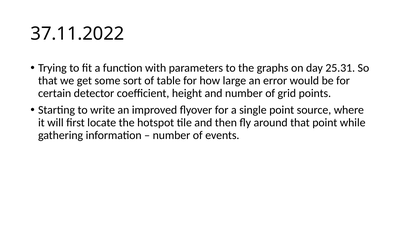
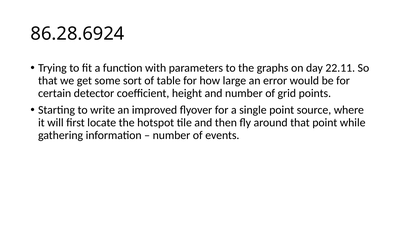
37.11.2022: 37.11.2022 -> 86.28.6924
25.31: 25.31 -> 22.11
